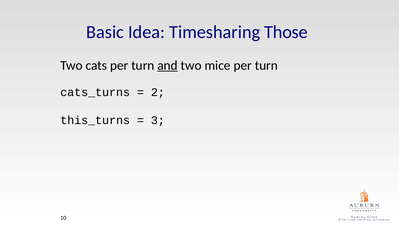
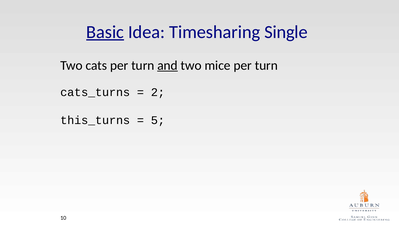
Basic underline: none -> present
Those: Those -> Single
3: 3 -> 5
